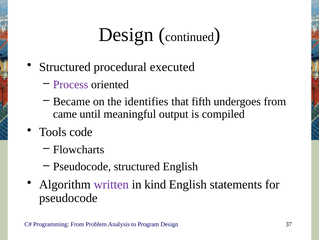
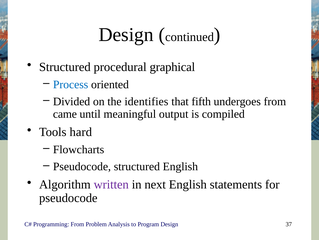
executed: executed -> graphical
Process colour: purple -> blue
Became: Became -> Divided
code: code -> hard
kind: kind -> next
